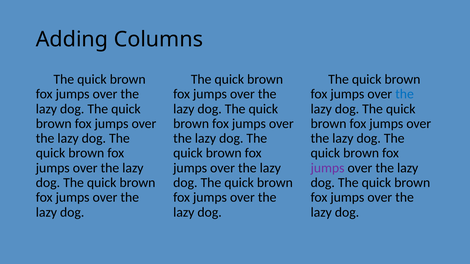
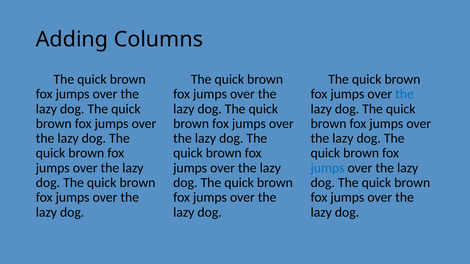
jumps at (328, 168) colour: purple -> blue
